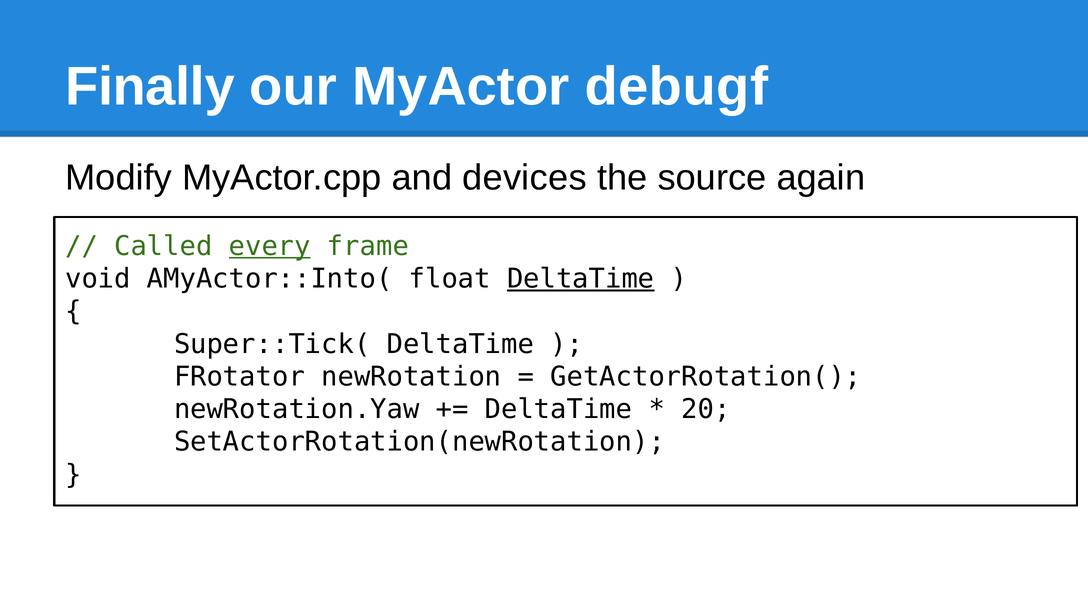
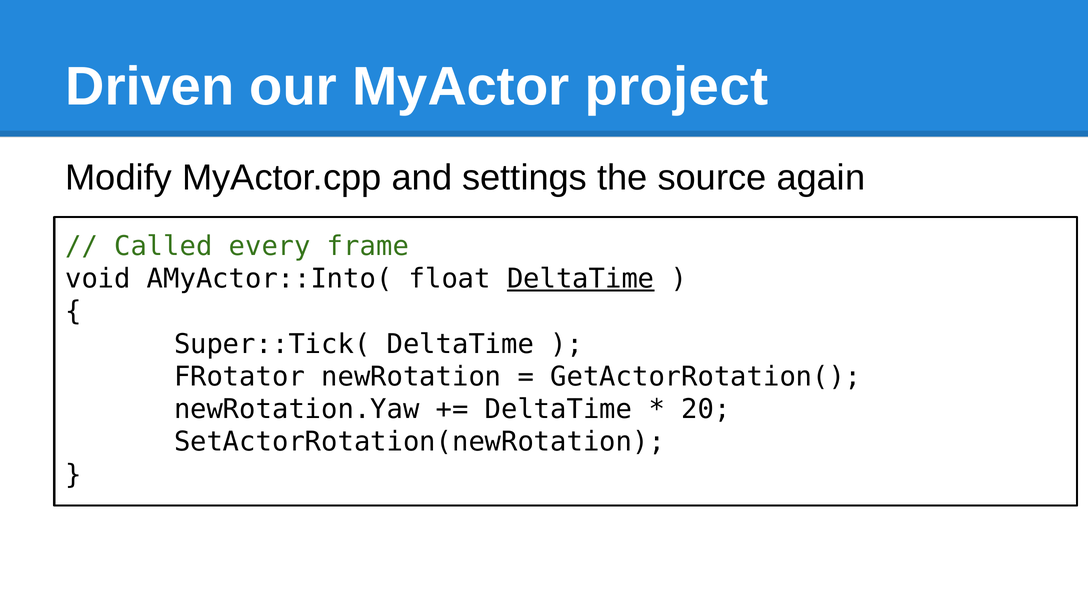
Finally: Finally -> Driven
debugf: debugf -> project
devices: devices -> settings
every underline: present -> none
